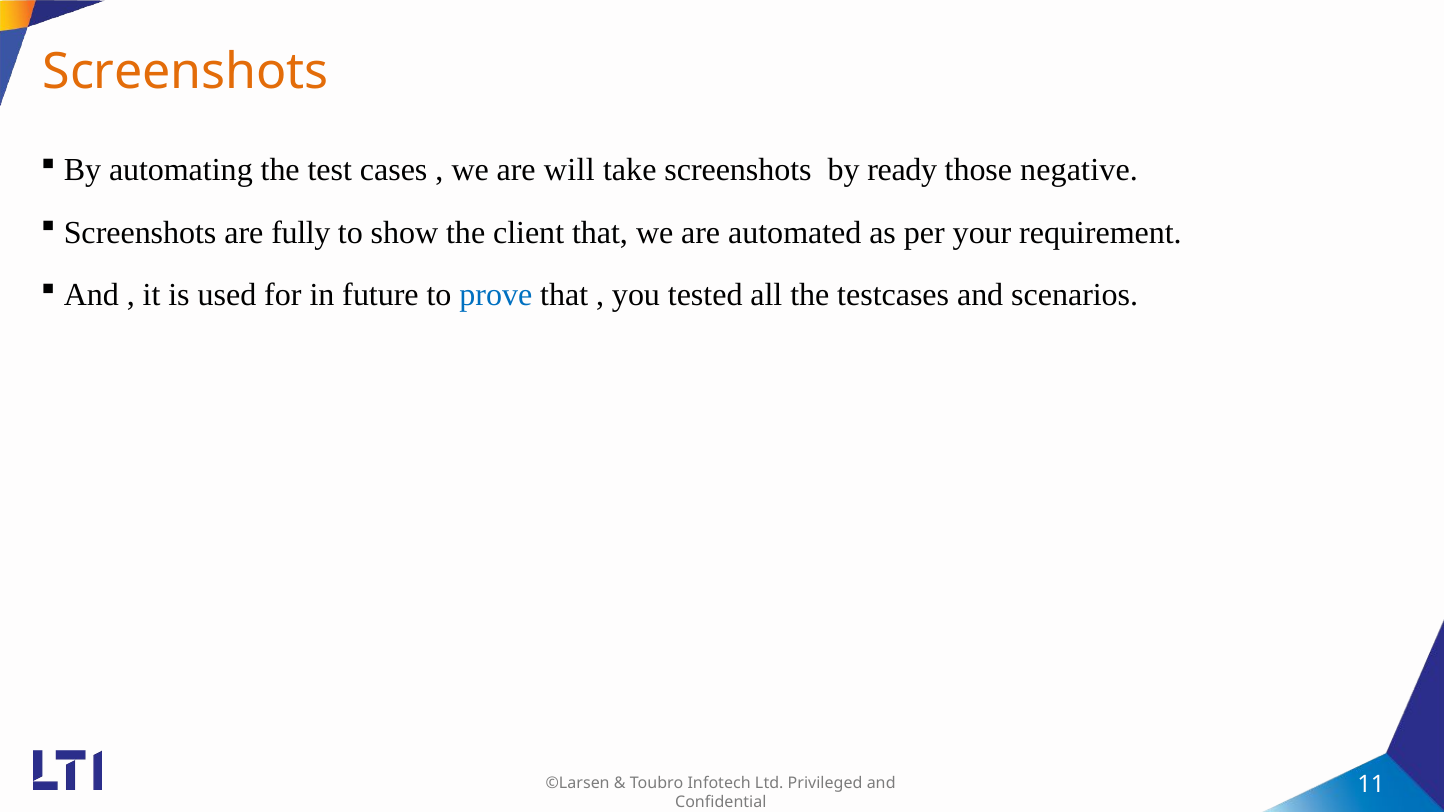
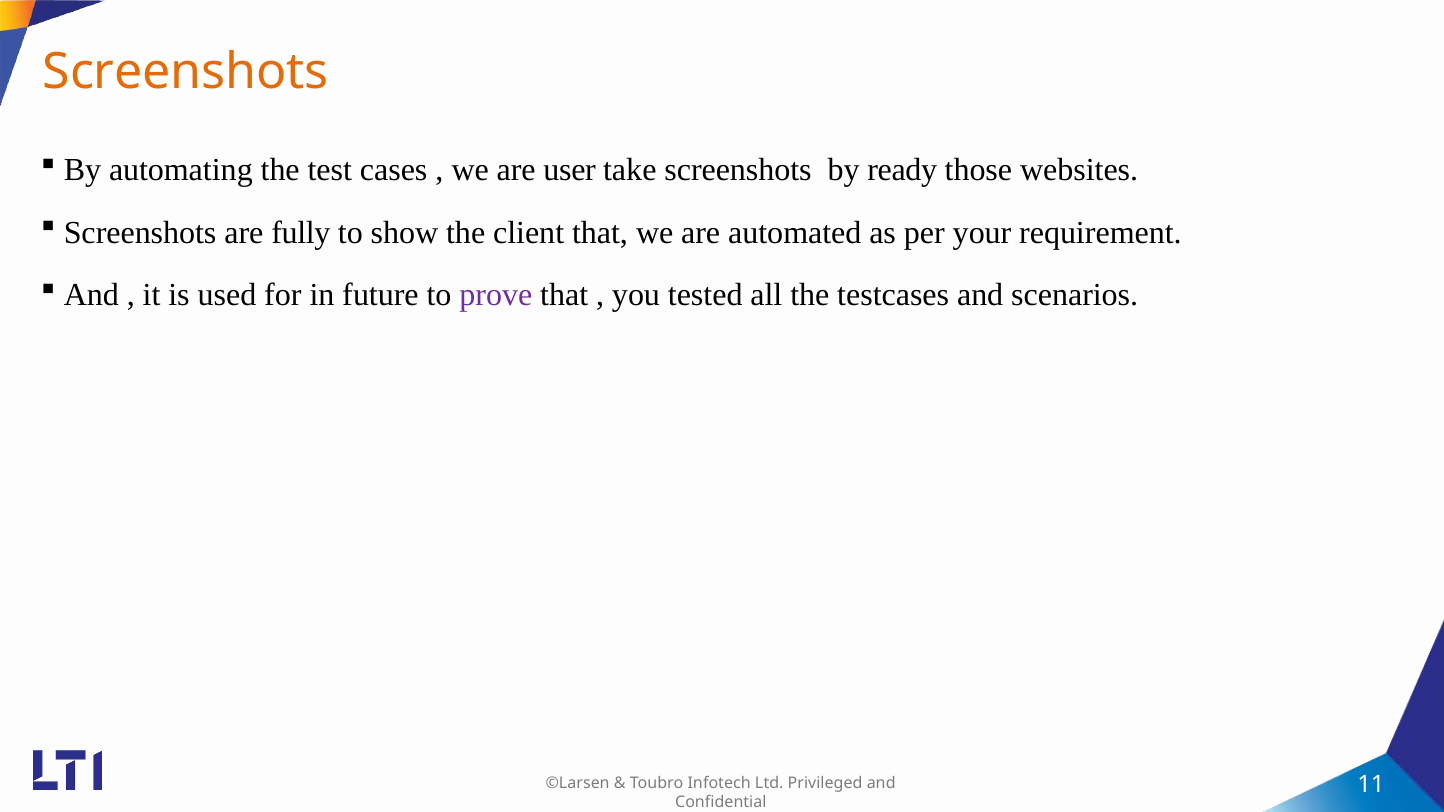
will: will -> user
negative: negative -> websites
prove colour: blue -> purple
